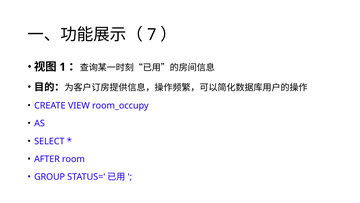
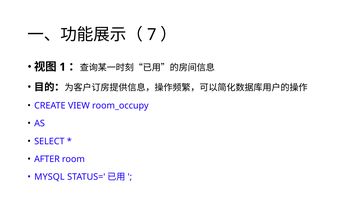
GROUP: GROUP -> MYSQL
